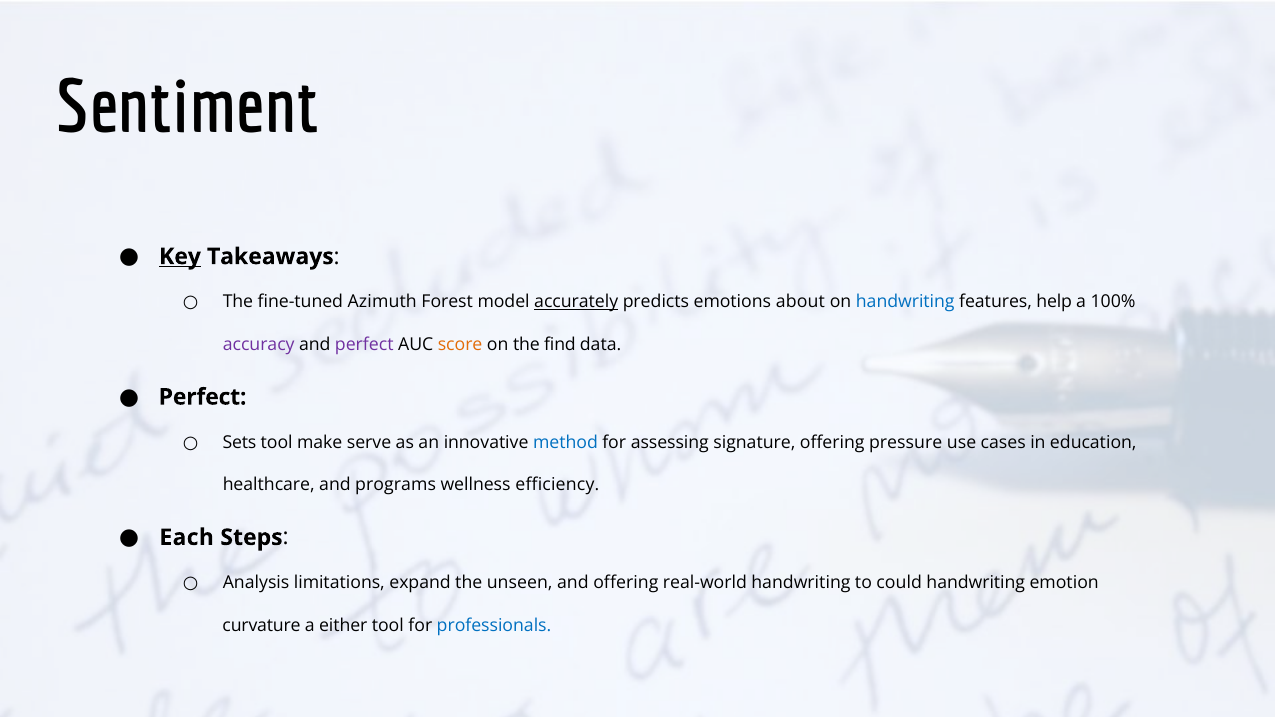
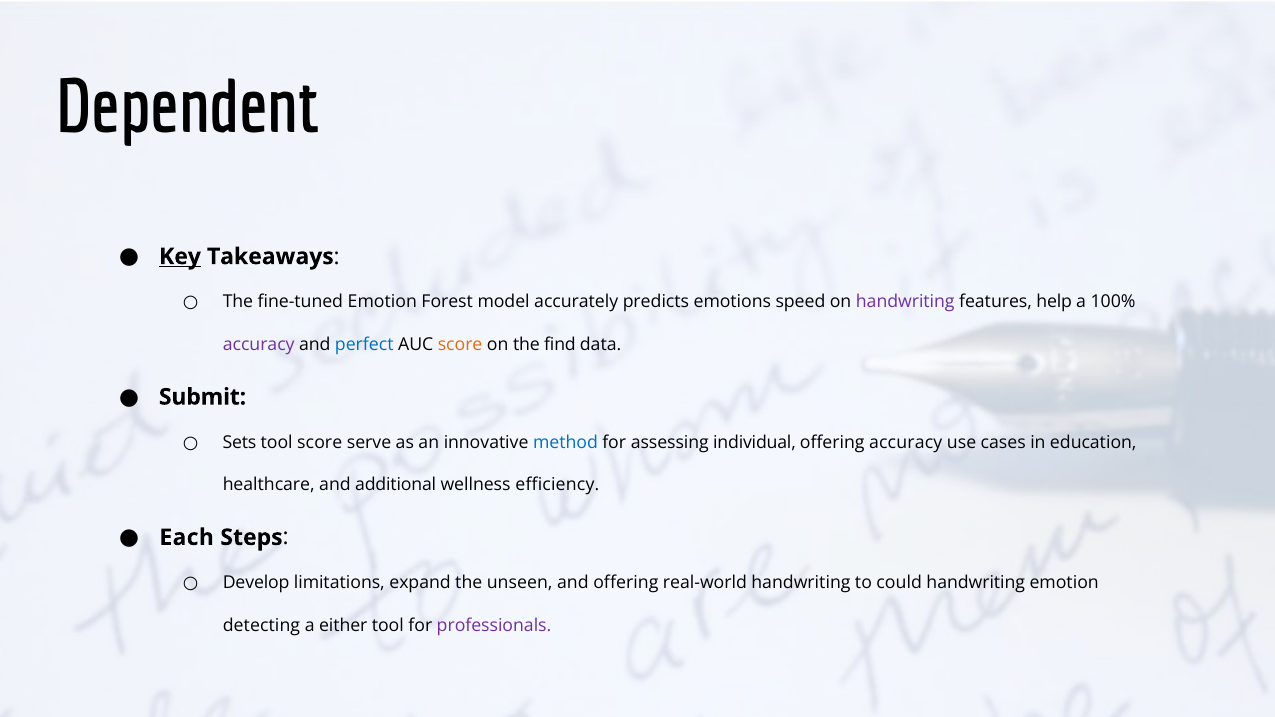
Sentiment: Sentiment -> Dependent
fine-tuned Azimuth: Azimuth -> Emotion
accurately underline: present -> none
about: about -> speed
handwriting at (905, 302) colour: blue -> purple
perfect at (364, 345) colour: purple -> blue
Perfect at (203, 397): Perfect -> Submit
tool make: make -> score
signature: signature -> individual
offering pressure: pressure -> accuracy
programs: programs -> additional
Analysis: Analysis -> Develop
curvature: curvature -> detecting
professionals colour: blue -> purple
